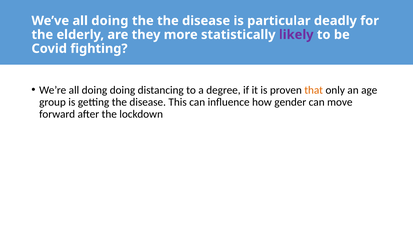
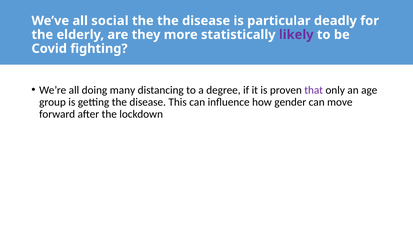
We’ve all doing: doing -> social
doing doing: doing -> many
that colour: orange -> purple
